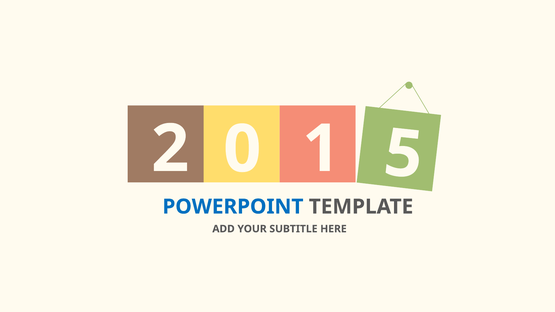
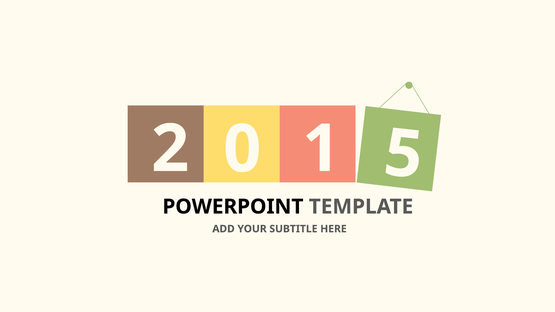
POWERPOINT colour: blue -> black
